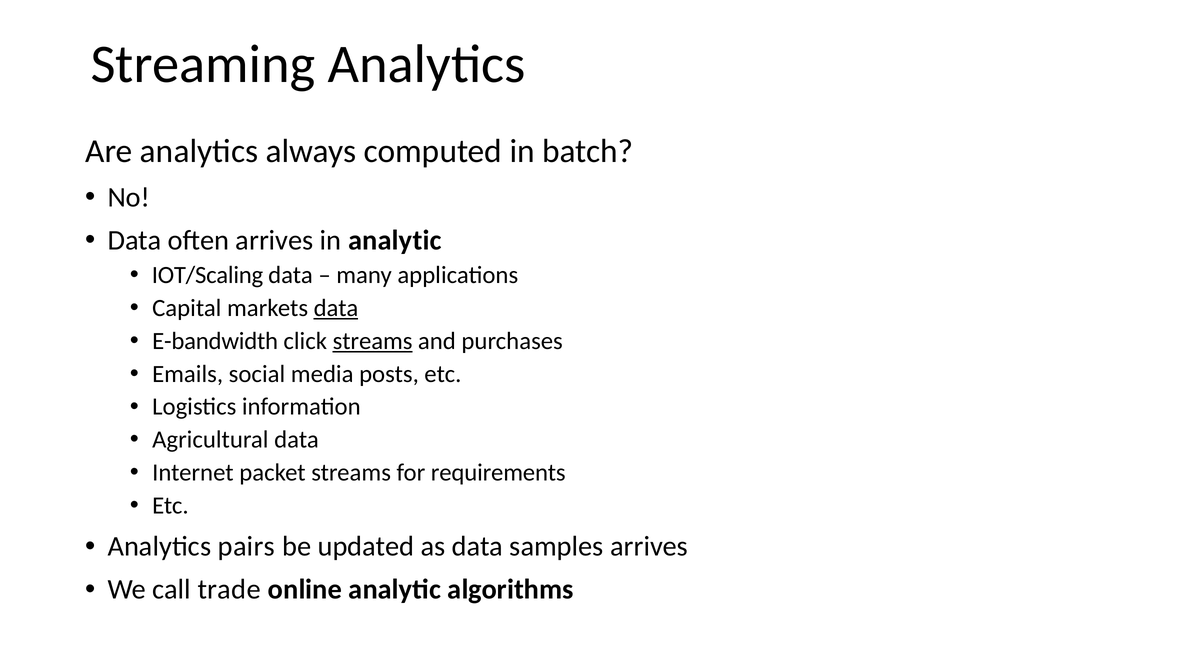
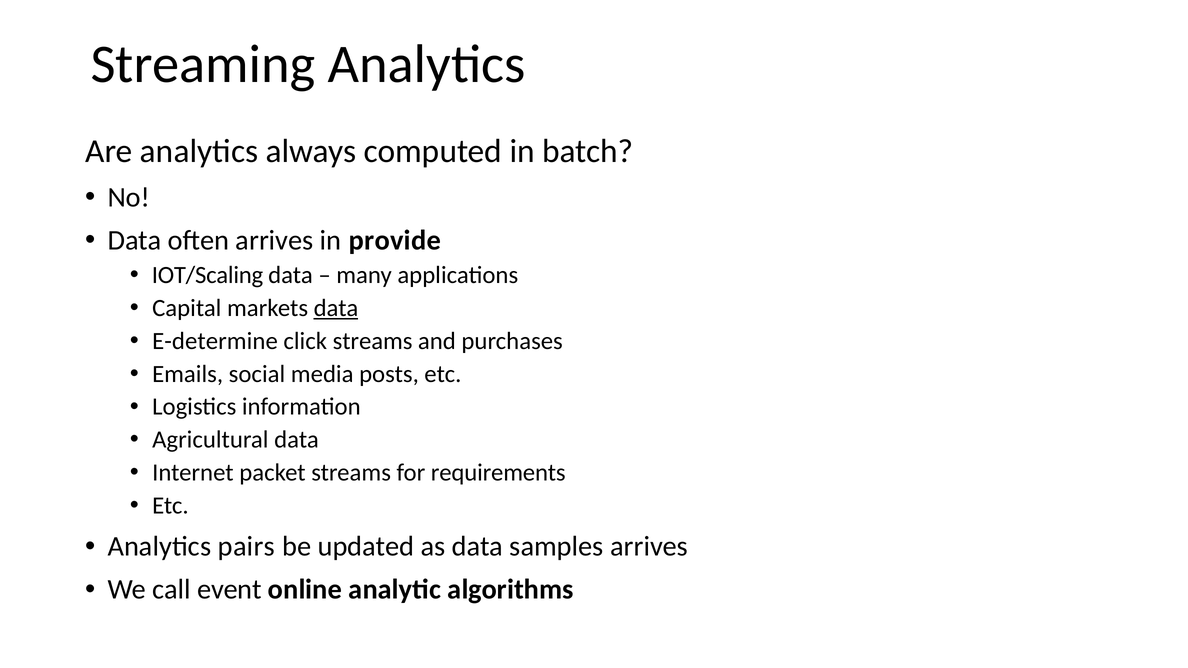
in analytic: analytic -> provide
E-bandwidth: E-bandwidth -> E-determine
streams at (373, 341) underline: present -> none
trade: trade -> event
